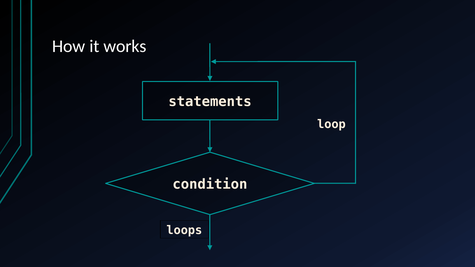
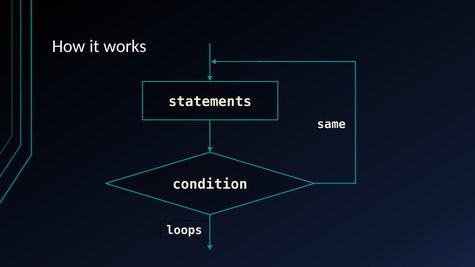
loop: loop -> same
